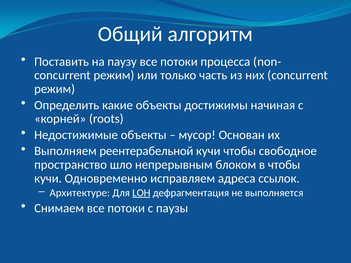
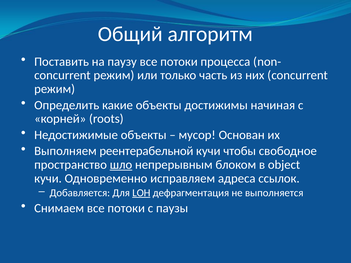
шло underline: none -> present
в чтобы: чтобы -> object
Архитектуре: Архитектуре -> Добавляется
